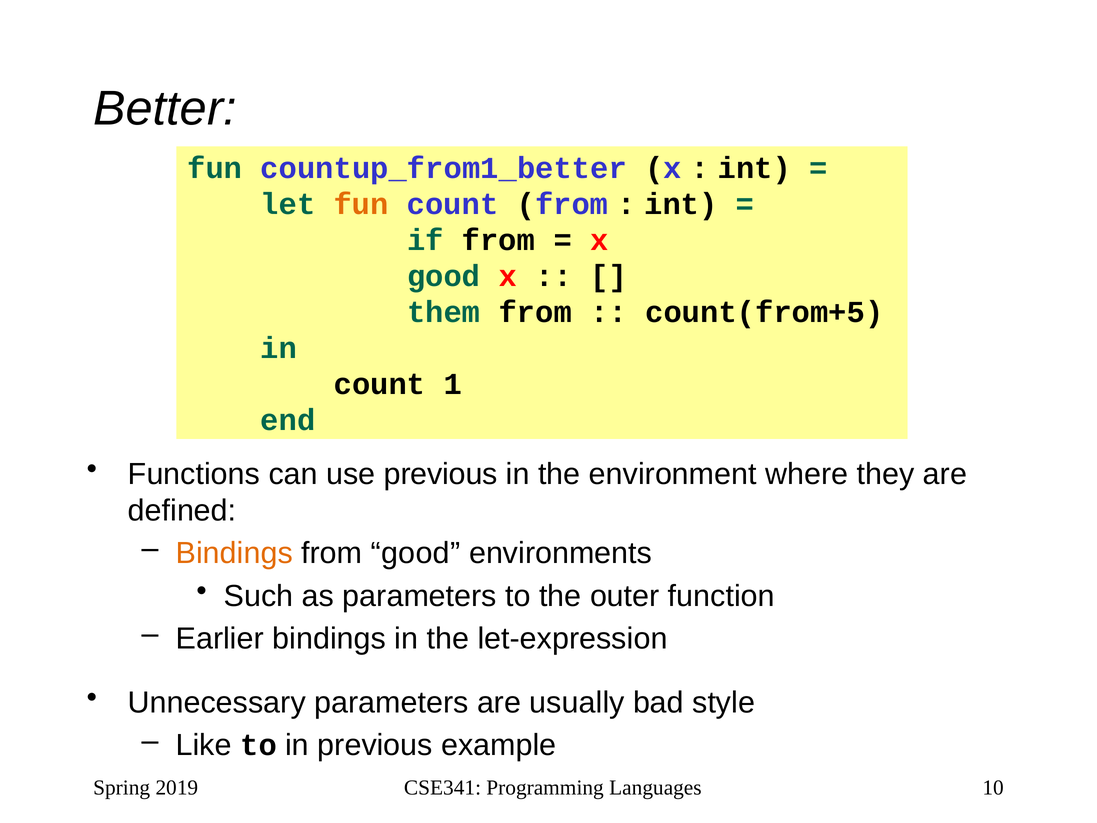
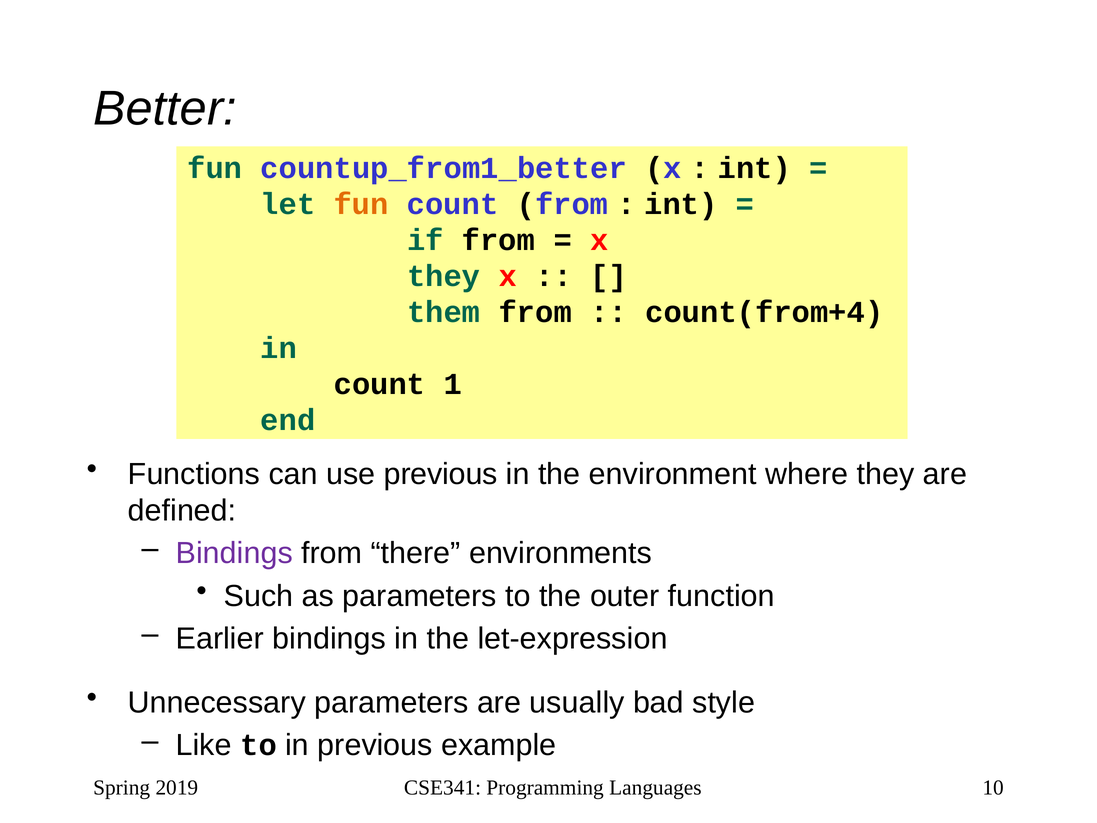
good at (444, 276): good -> they
count(from+5: count(from+5 -> count(from+4
Bindings at (234, 553) colour: orange -> purple
from good: good -> there
